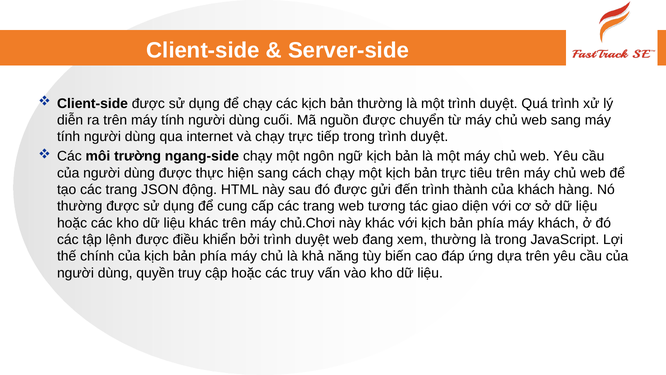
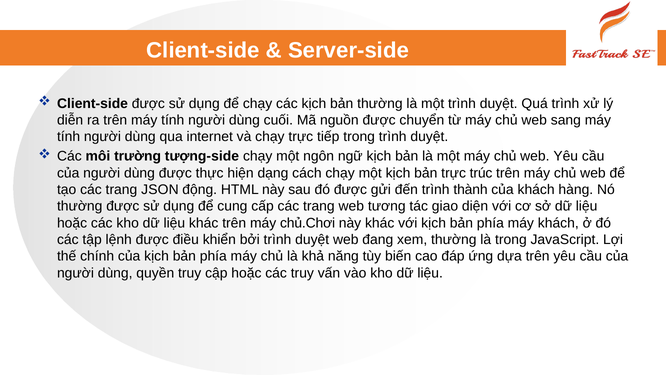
ngang-side: ngang-side -> tượng-side
hiện sang: sang -> dạng
tiêu: tiêu -> trúc
